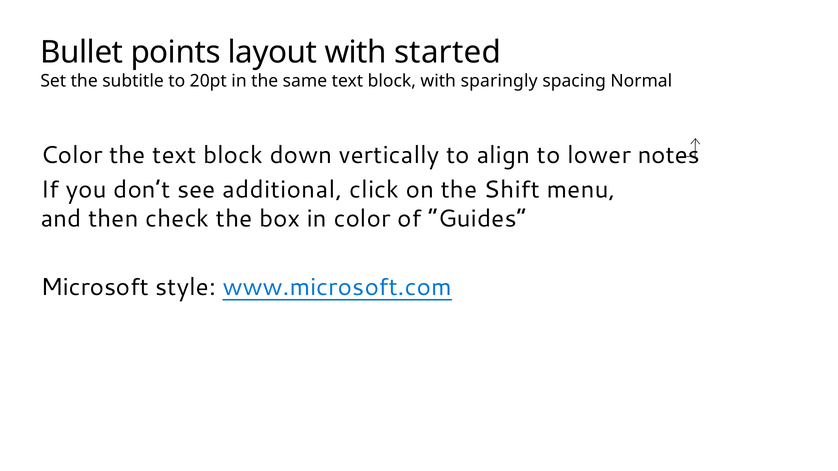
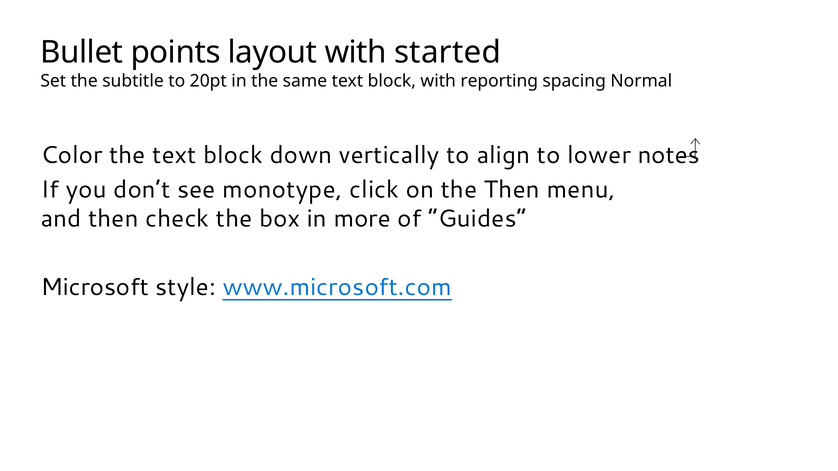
sparingly: sparingly -> reporting
additional: additional -> monotype
the Shift: Shift -> Then
in color: color -> more
